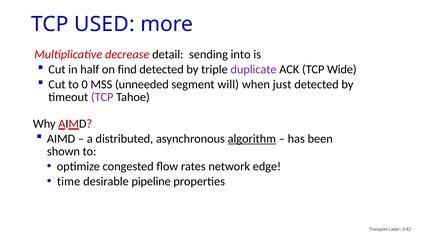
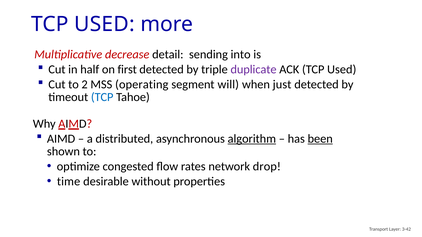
find: find -> first
ACK TCP Wide: Wide -> Used
0: 0 -> 2
unneeded: unneeded -> operating
TCP at (102, 97) colour: purple -> blue
been underline: none -> present
edge: edge -> drop
pipeline: pipeline -> without
